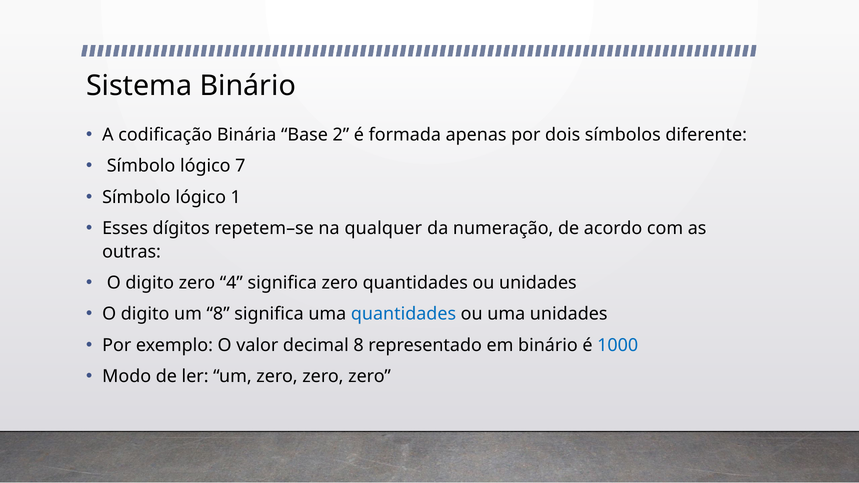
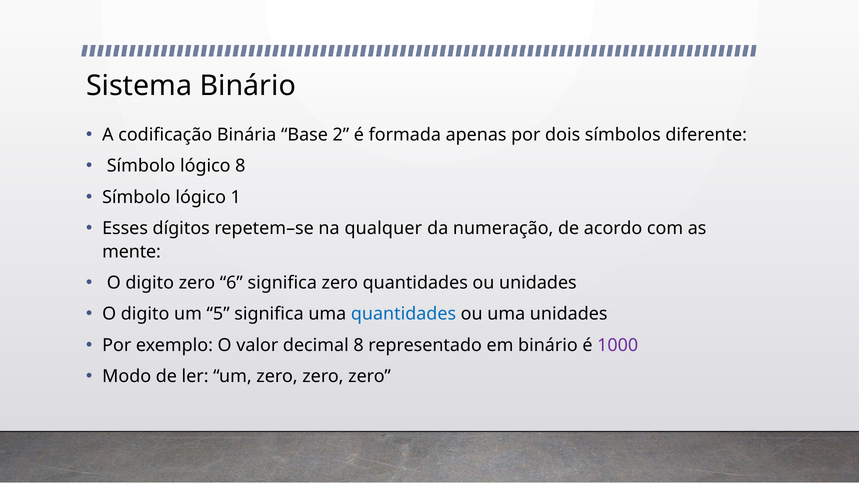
lógico 7: 7 -> 8
outras: outras -> mente
4: 4 -> 6
um 8: 8 -> 5
1000 colour: blue -> purple
